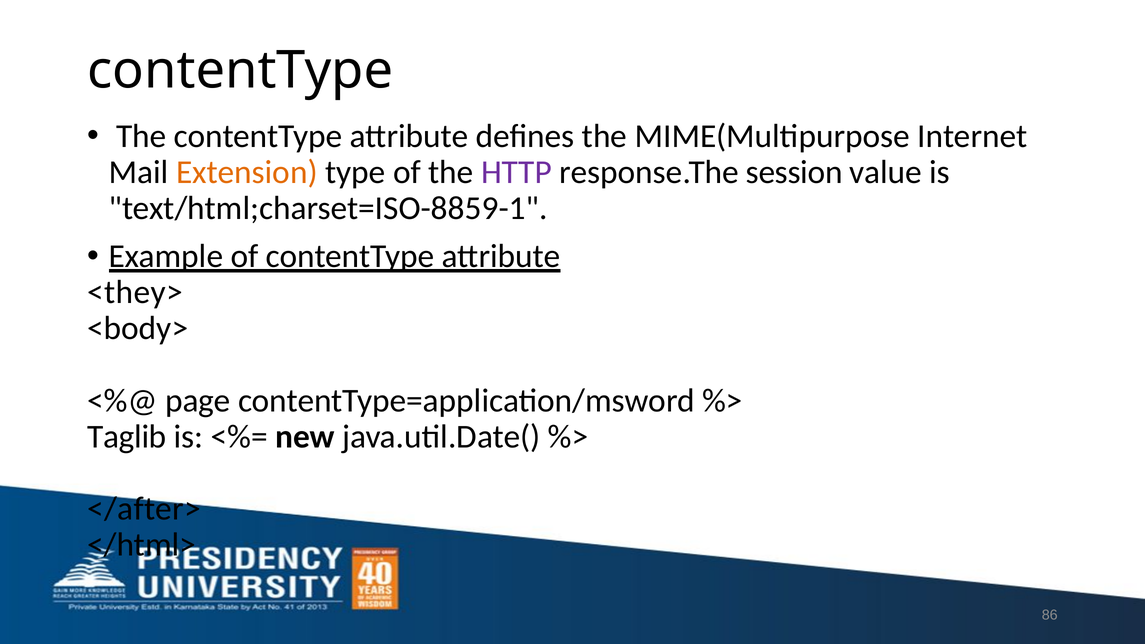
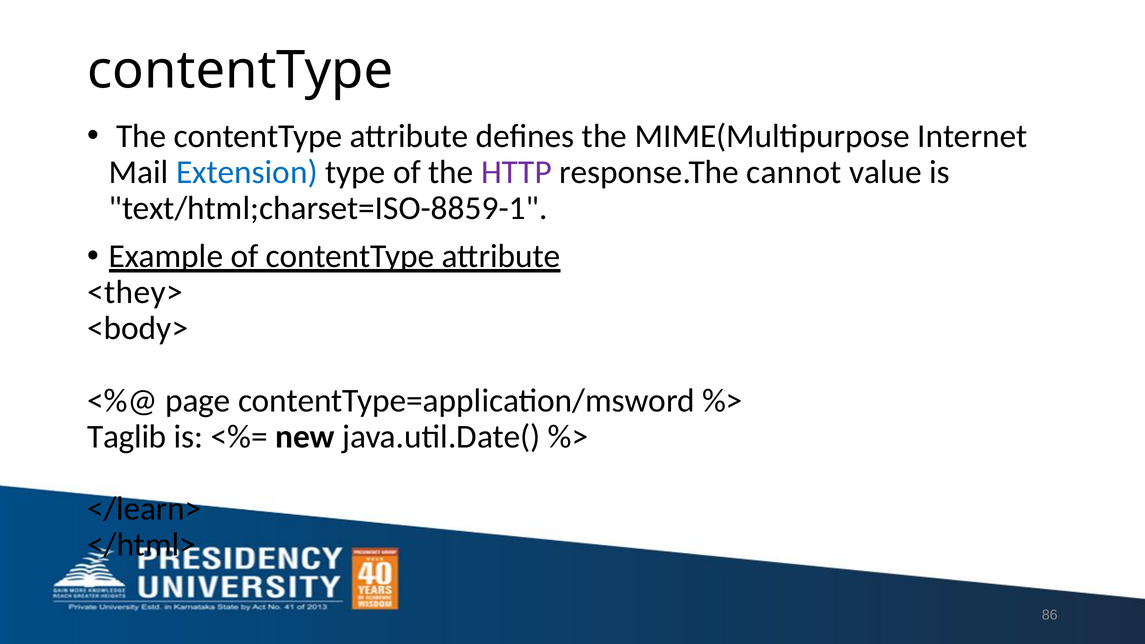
Extension colour: orange -> blue
session: session -> cannot
</after>: </after> -> </learn>
